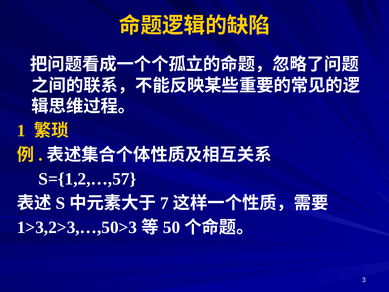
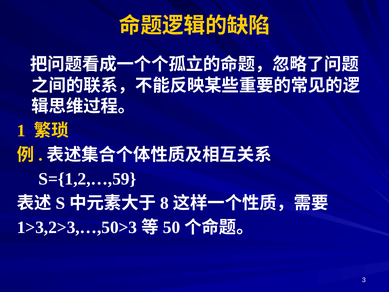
S={1,2,…,57: S={1,2,…,57 -> S={1,2,…,59
7: 7 -> 8
